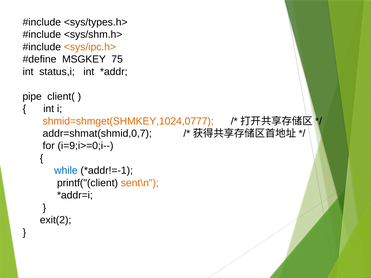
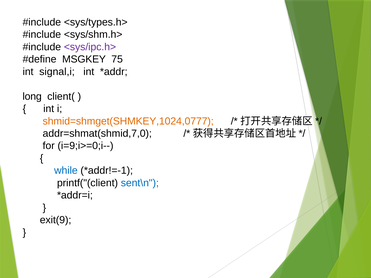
<sys/ipc.h> colour: orange -> purple
status,i: status,i -> signal,i
pipe: pipe -> long
addr=shmat(shmid,0,7: addr=shmat(shmid,0,7 -> addr=shmat(shmid,7,0
sent\n colour: orange -> blue
exit(2: exit(2 -> exit(9
